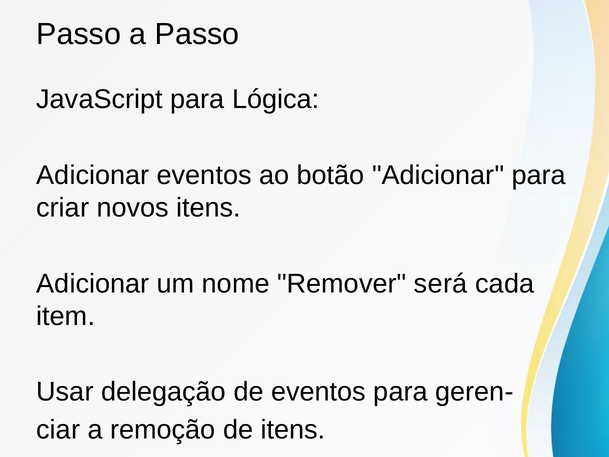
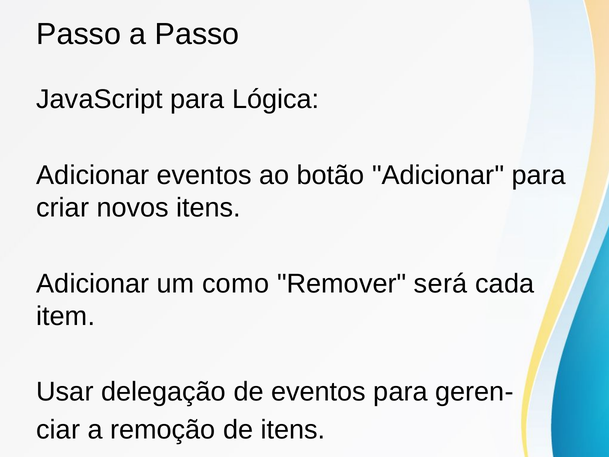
nome: nome -> como
